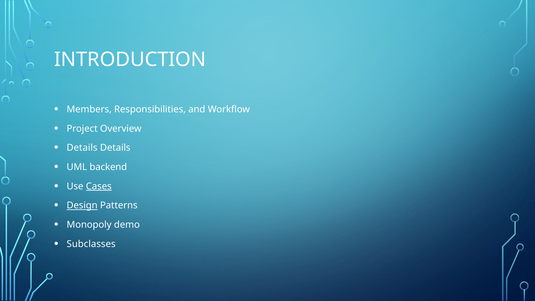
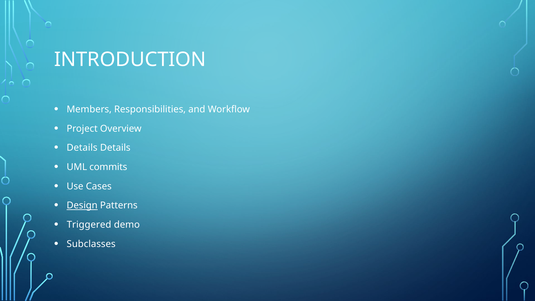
backend: backend -> commits
Cases underline: present -> none
Monopoly: Monopoly -> Triggered
